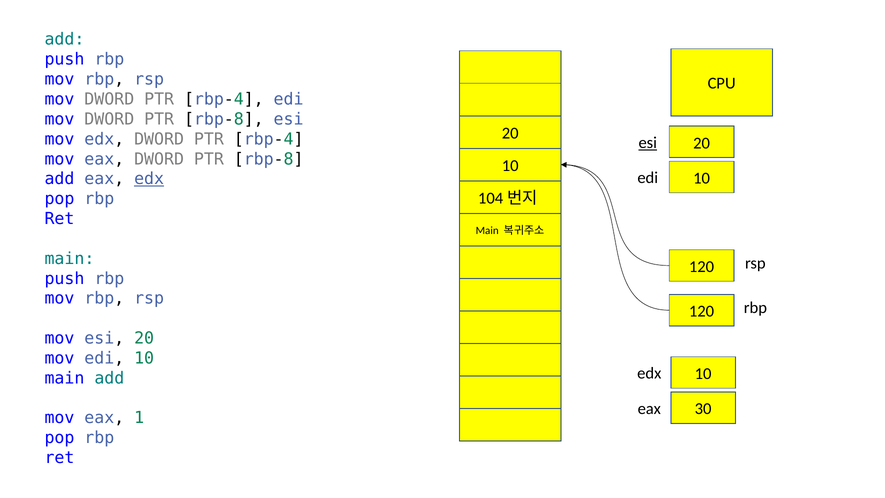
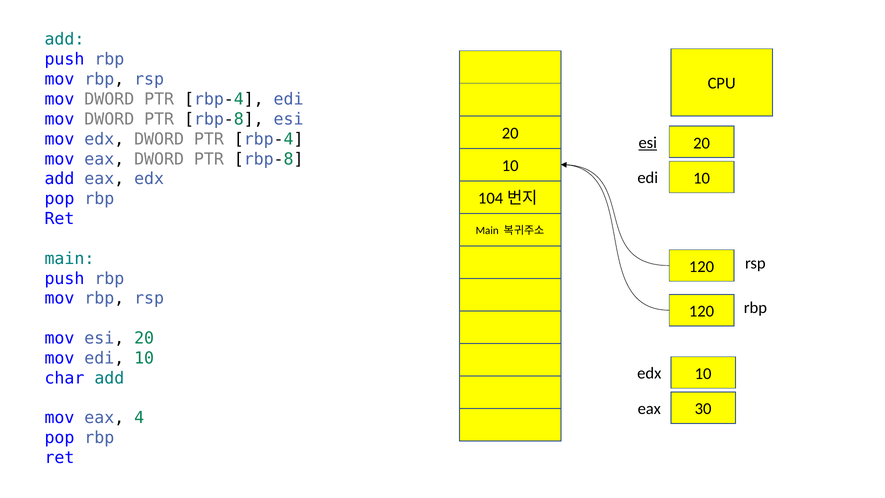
edx at (149, 179) underline: present -> none
main at (64, 378): main -> char
1: 1 -> 4
